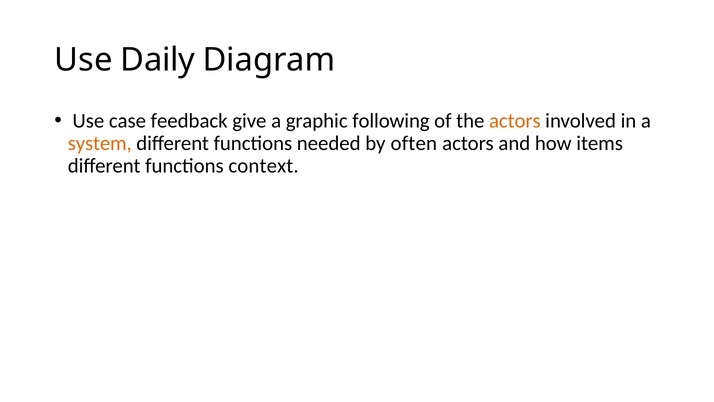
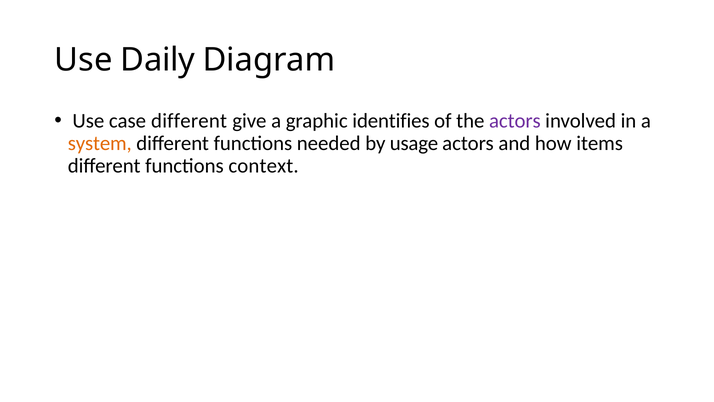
case feedback: feedback -> different
following: following -> identifies
actors at (515, 121) colour: orange -> purple
often: often -> usage
